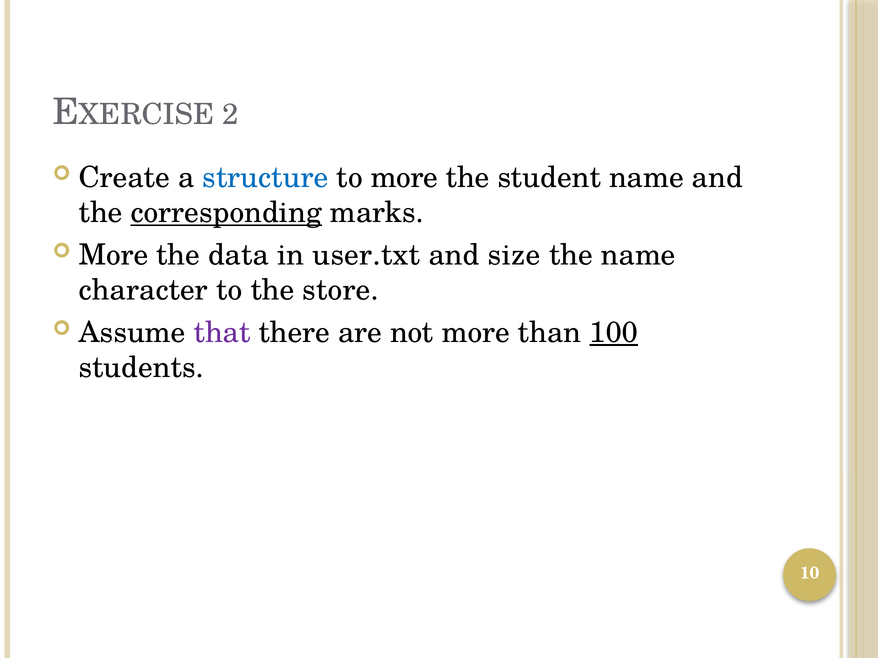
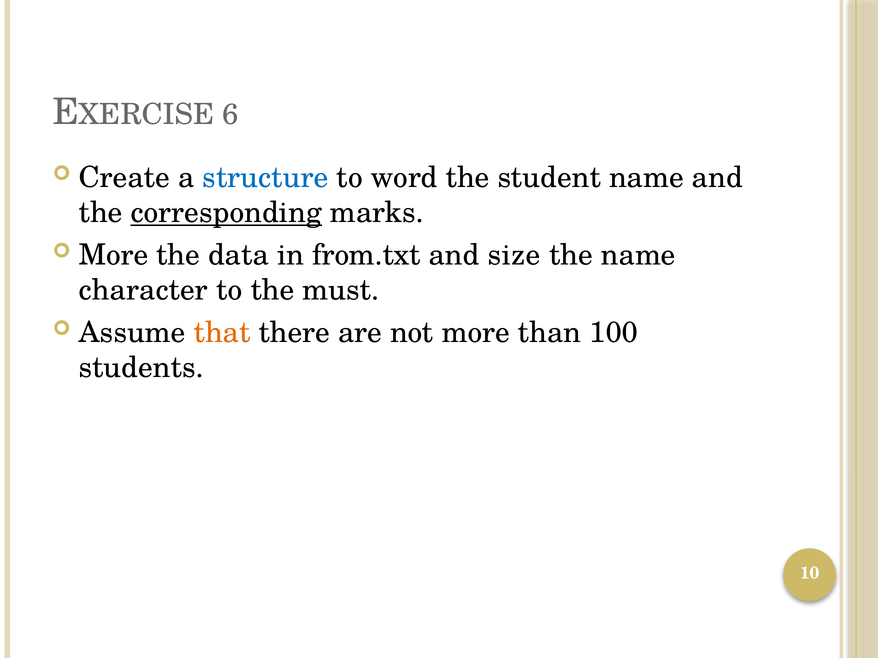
2: 2 -> 6
to more: more -> word
user.txt: user.txt -> from.txt
store: store -> must
that colour: purple -> orange
100 underline: present -> none
